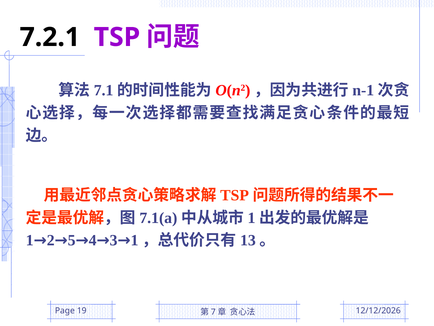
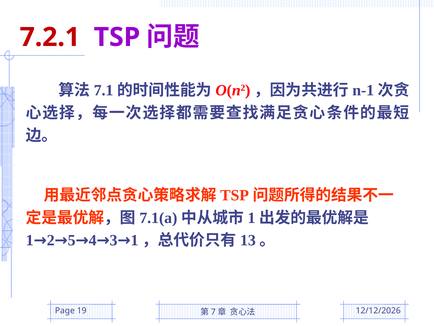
7.2.1 colour: black -> red
